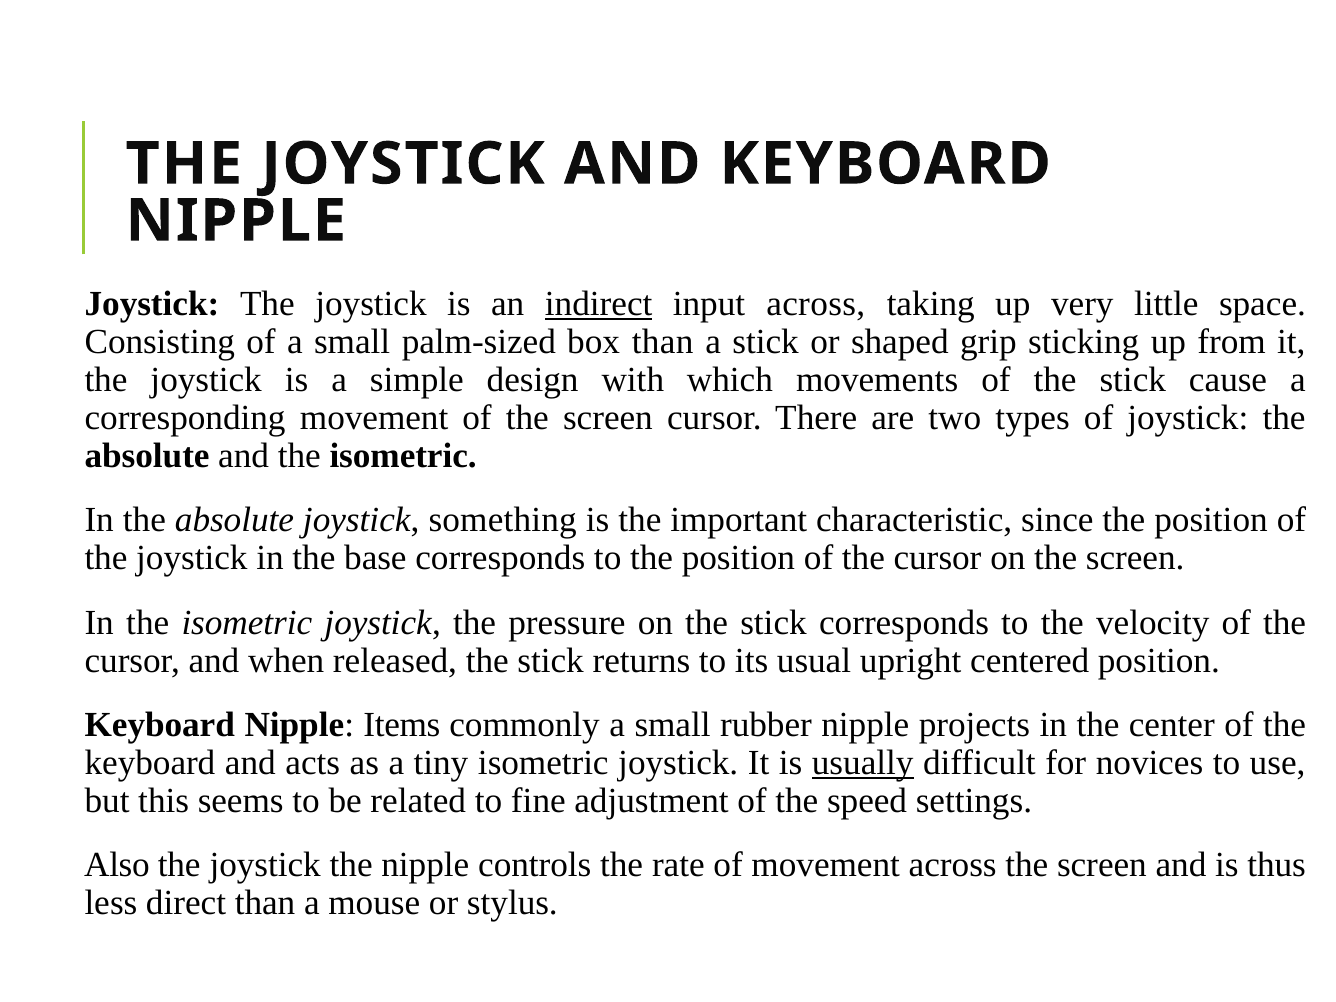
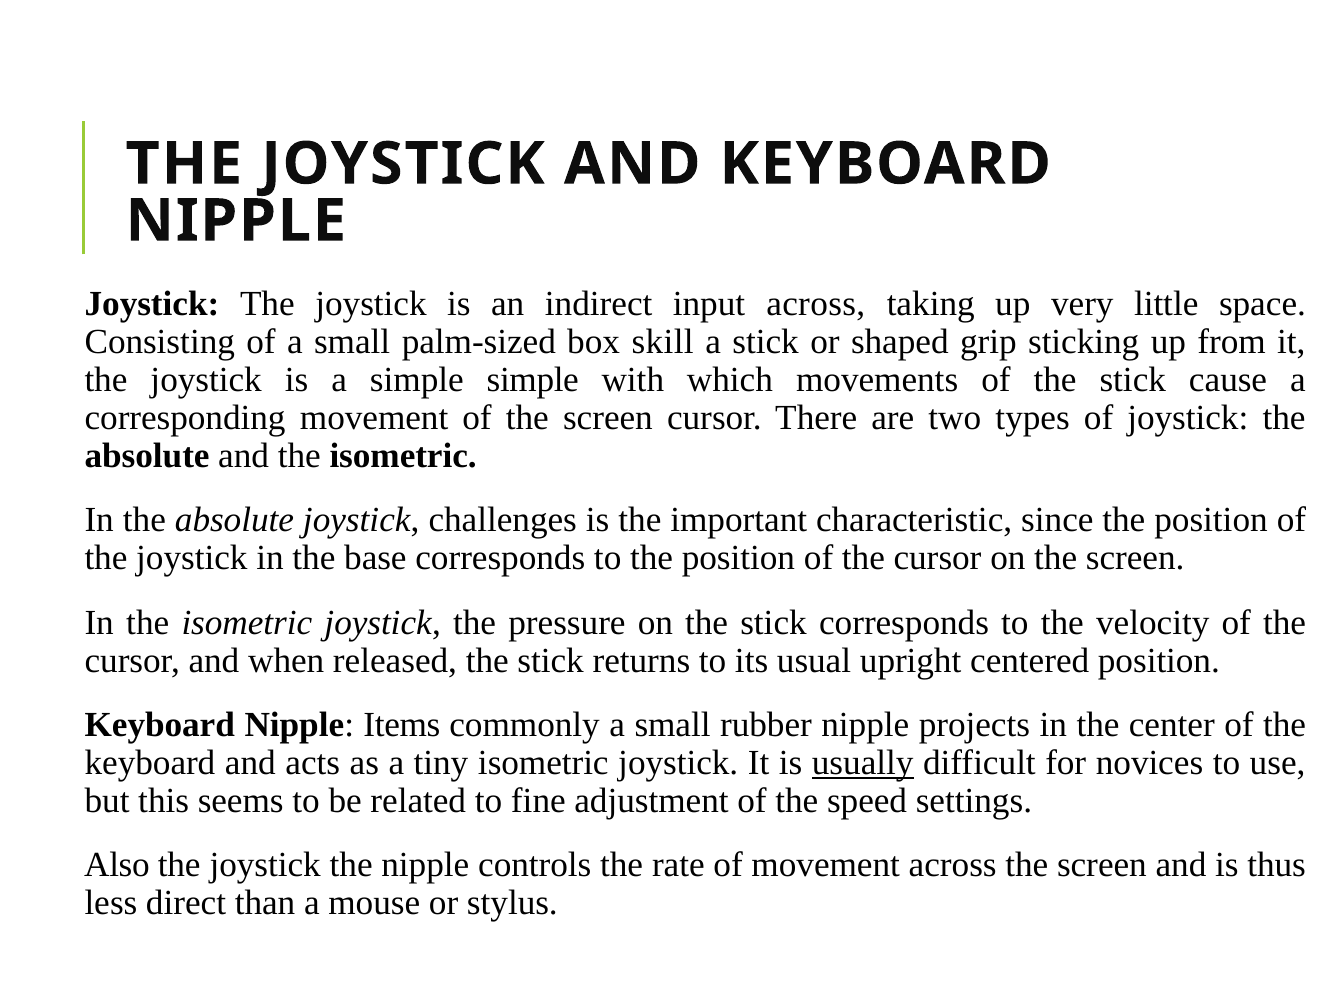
indirect underline: present -> none
box than: than -> skill
simple design: design -> simple
something: something -> challenges
